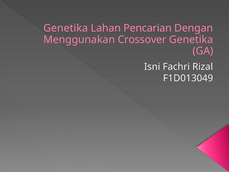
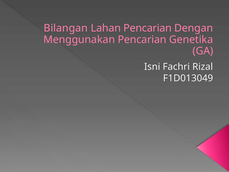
Genetika at (66, 28): Genetika -> Bilangan
Menggunakan Crossover: Crossover -> Pencarian
